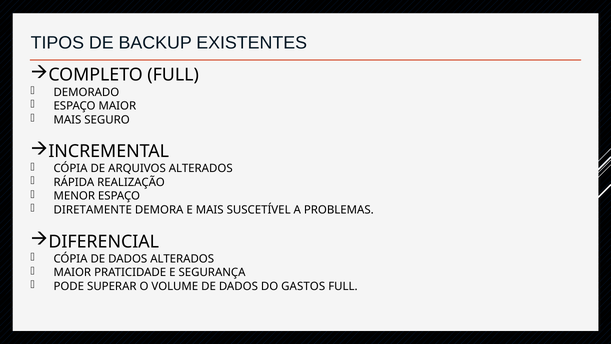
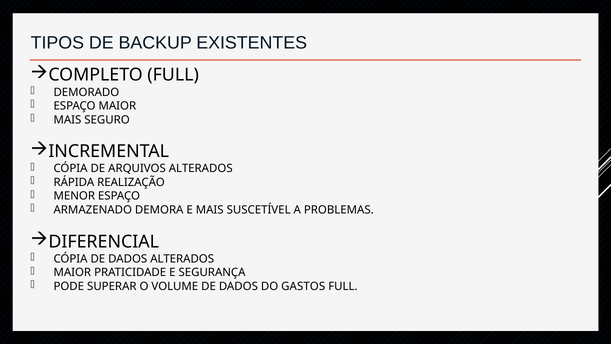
DIRETAMENTE: DIRETAMENTE -> ARMAZENADO
